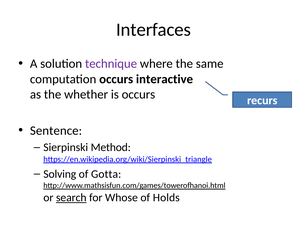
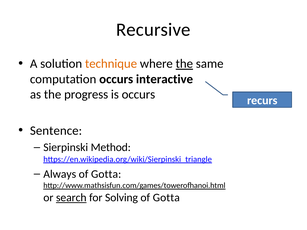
Interfaces: Interfaces -> Recursive
technique colour: purple -> orange
the at (184, 64) underline: none -> present
whether: whether -> progress
Solving: Solving -> Always
Whose: Whose -> Solving
Holds at (166, 198): Holds -> Gotta
